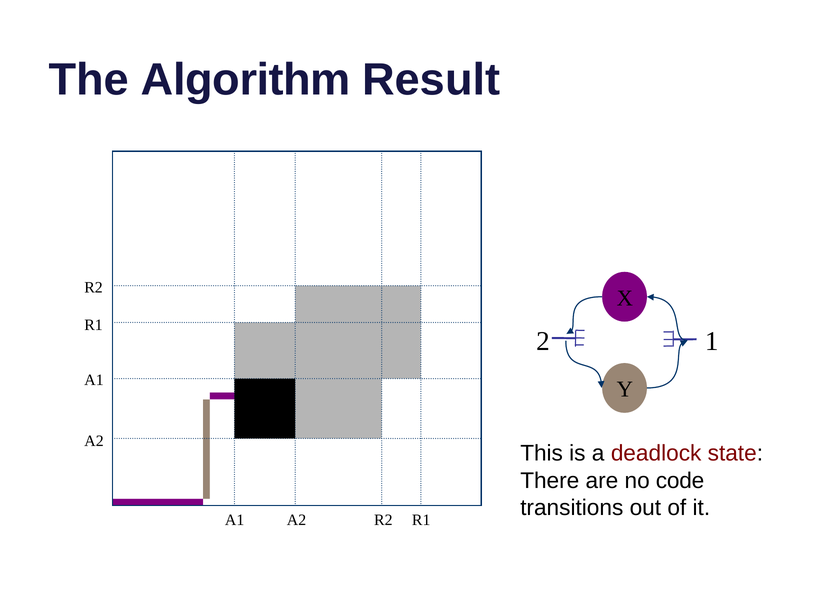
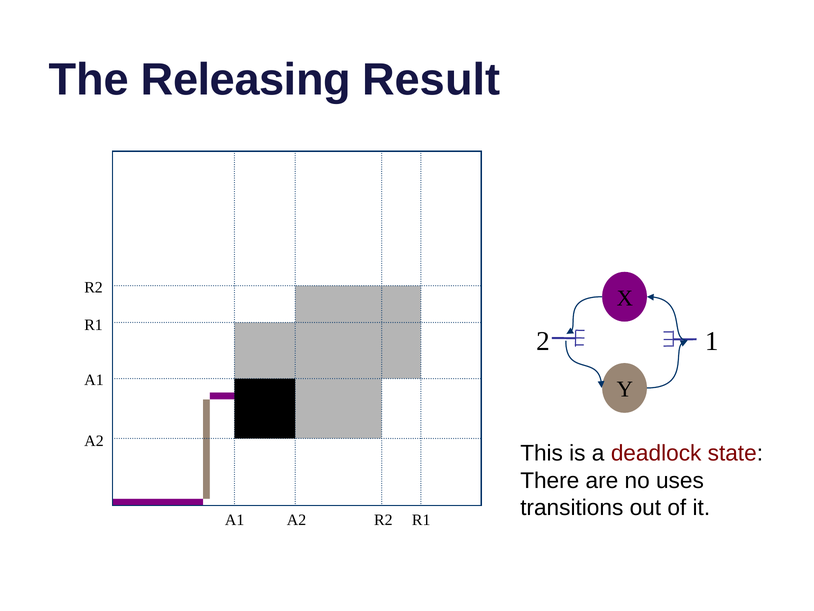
Algorithm: Algorithm -> Releasing
code: code -> uses
